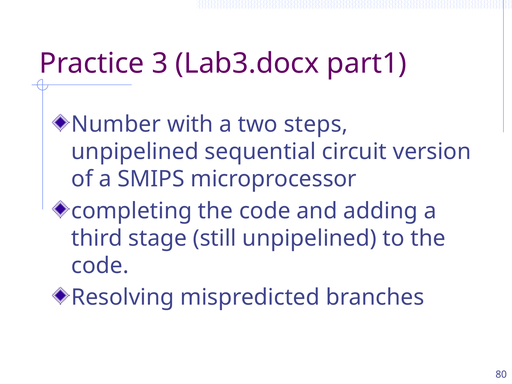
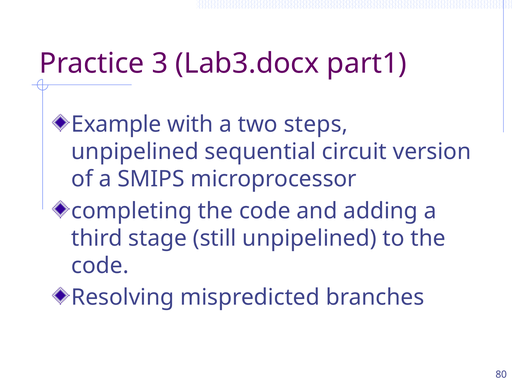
Number: Number -> Example
